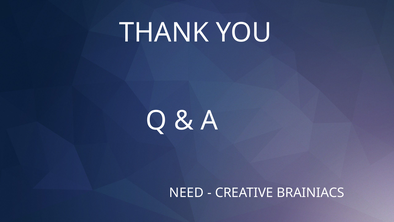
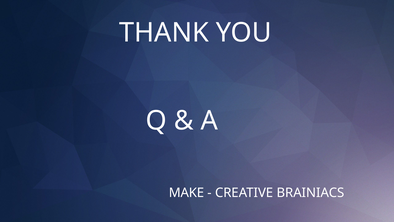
NEED: NEED -> MAKE
